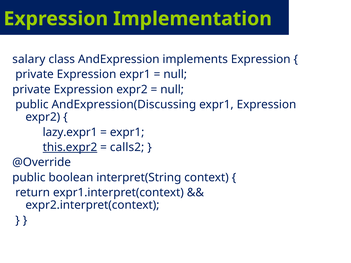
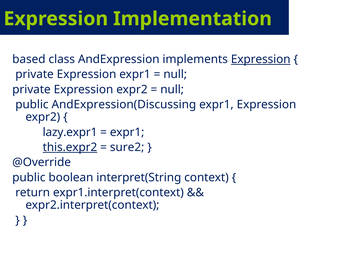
salary: salary -> based
Expression at (261, 59) underline: none -> present
calls2: calls2 -> sure2
